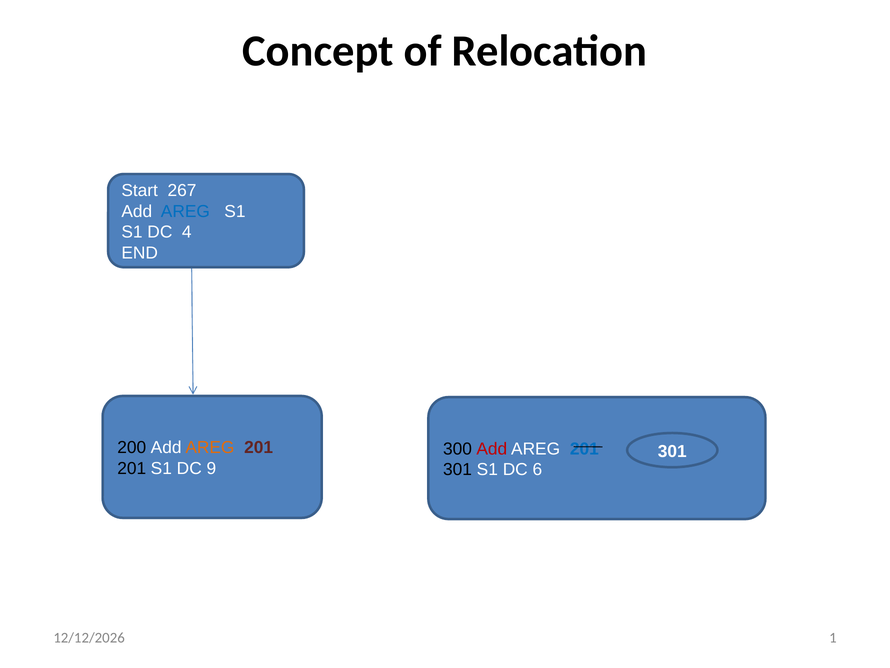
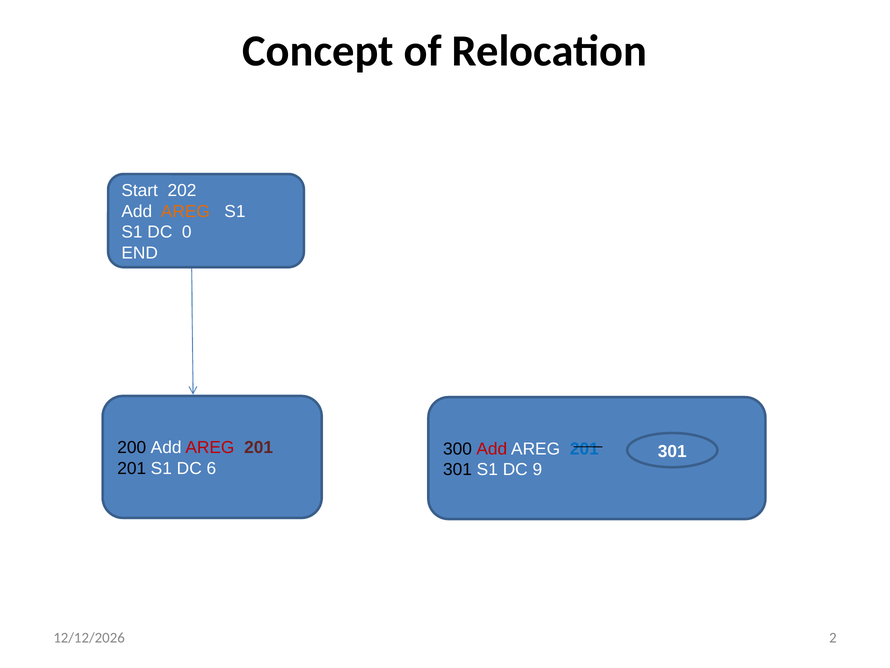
267: 267 -> 202
AREG at (185, 211) colour: blue -> orange
4: 4 -> 0
AREG at (210, 447) colour: orange -> red
9: 9 -> 6
6: 6 -> 9
1: 1 -> 2
